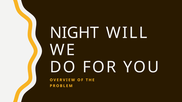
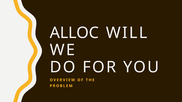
NIGHT: NIGHT -> ALLOC
